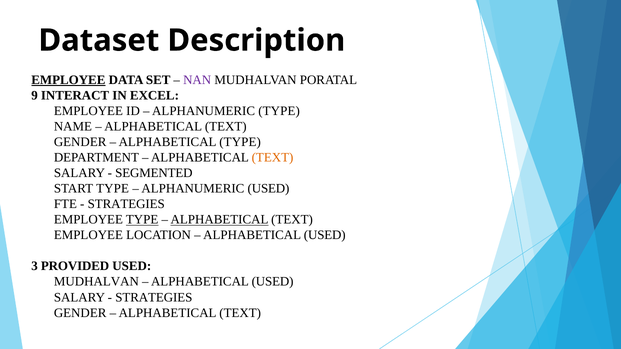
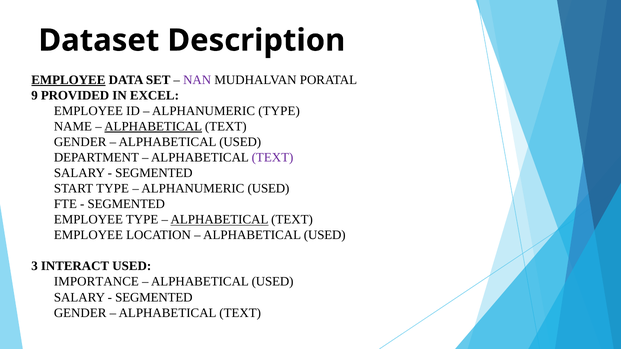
INTERACT: INTERACT -> PROVIDED
ALPHABETICAL at (153, 127) underline: none -> present
TYPE at (240, 142): TYPE -> USED
TEXT at (273, 158) colour: orange -> purple
STRATEGIES at (126, 204): STRATEGIES -> SEGMENTED
TYPE at (142, 220) underline: present -> none
PROVIDED: PROVIDED -> INTERACT
MUDHALVAN at (96, 282): MUDHALVAN -> IMPORTANCE
STRATEGIES at (154, 298): STRATEGIES -> SEGMENTED
